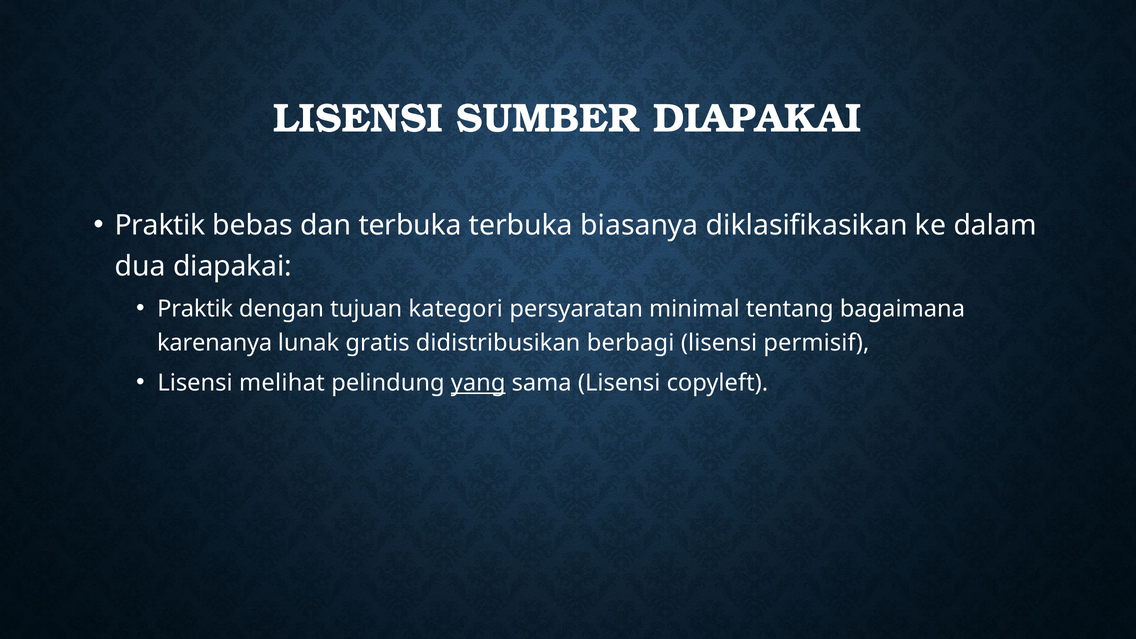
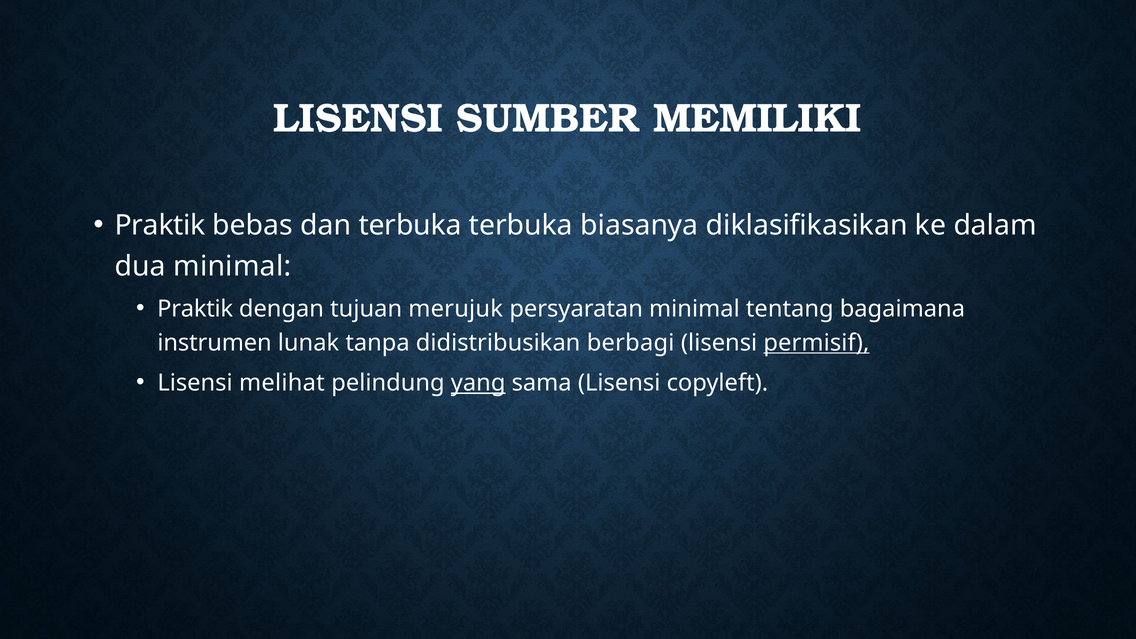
SUMBER DIAPAKAI: DIAPAKAI -> MEMILIKI
dua diapakai: diapakai -> minimal
kategori: kategori -> merujuk
karenanya: karenanya -> instrumen
gratis: gratis -> tanpa
permisif underline: none -> present
